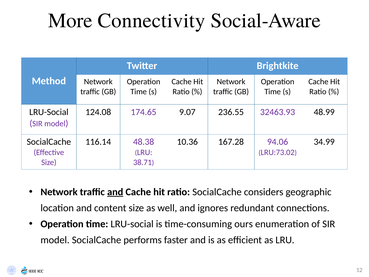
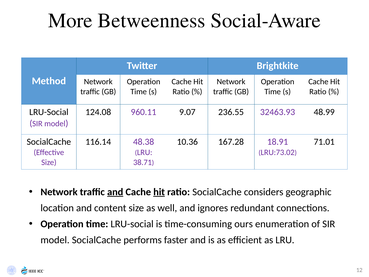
Connectivity: Connectivity -> Betweenness
174.65: 174.65 -> 960.11
94.06: 94.06 -> 18.91
34.99: 34.99 -> 71.01
hit at (159, 192) underline: none -> present
